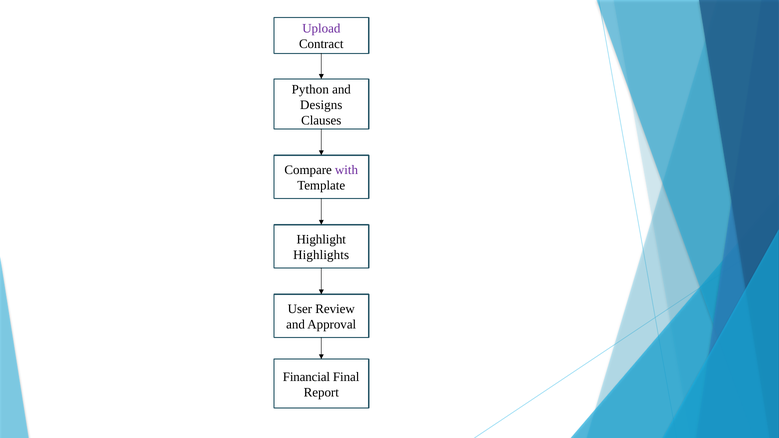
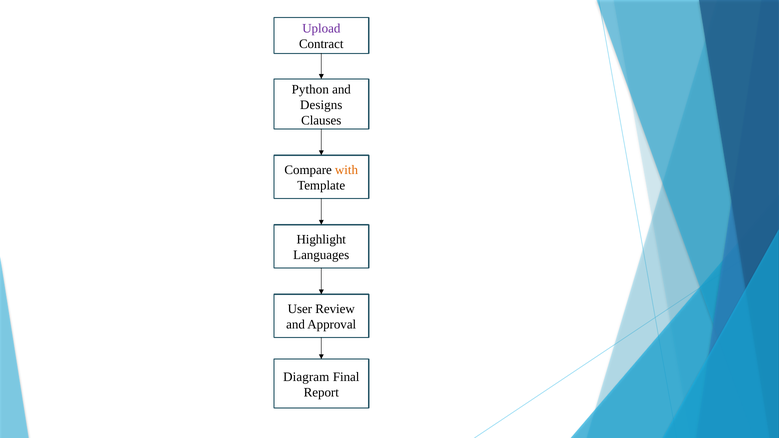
with colour: purple -> orange
Highlights: Highlights -> Languages
Financial: Financial -> Diagram
